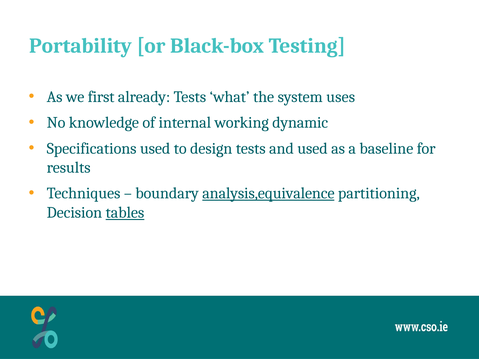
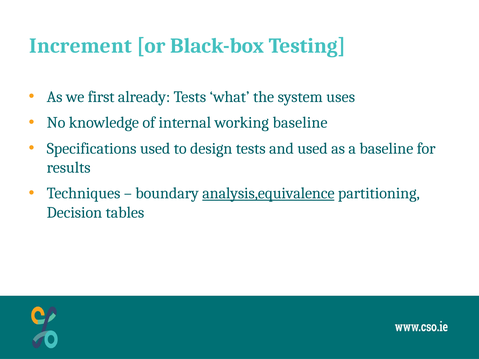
Portability: Portability -> Increment
working dynamic: dynamic -> baseline
tables underline: present -> none
